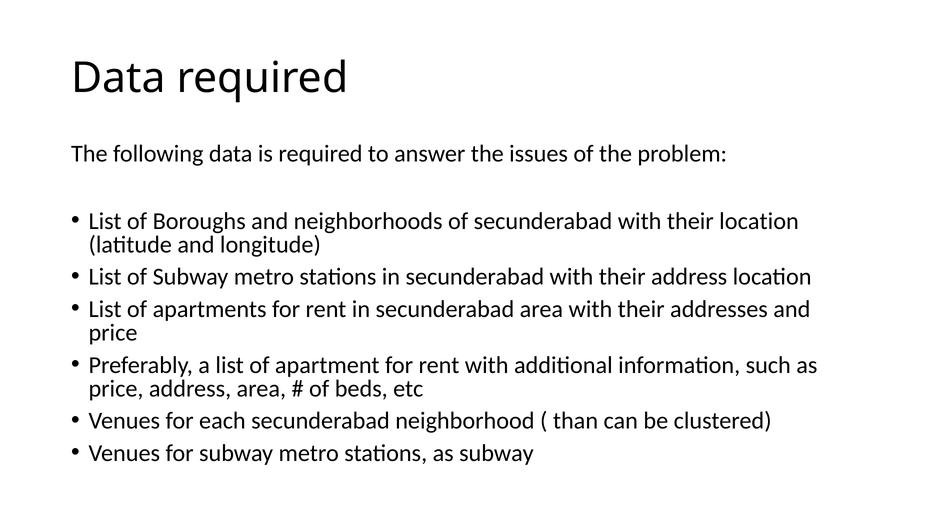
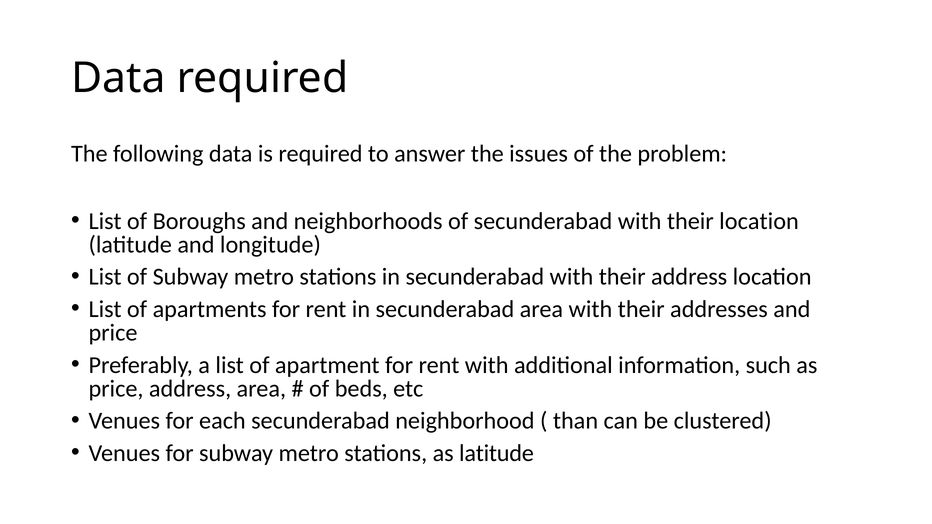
as subway: subway -> latitude
